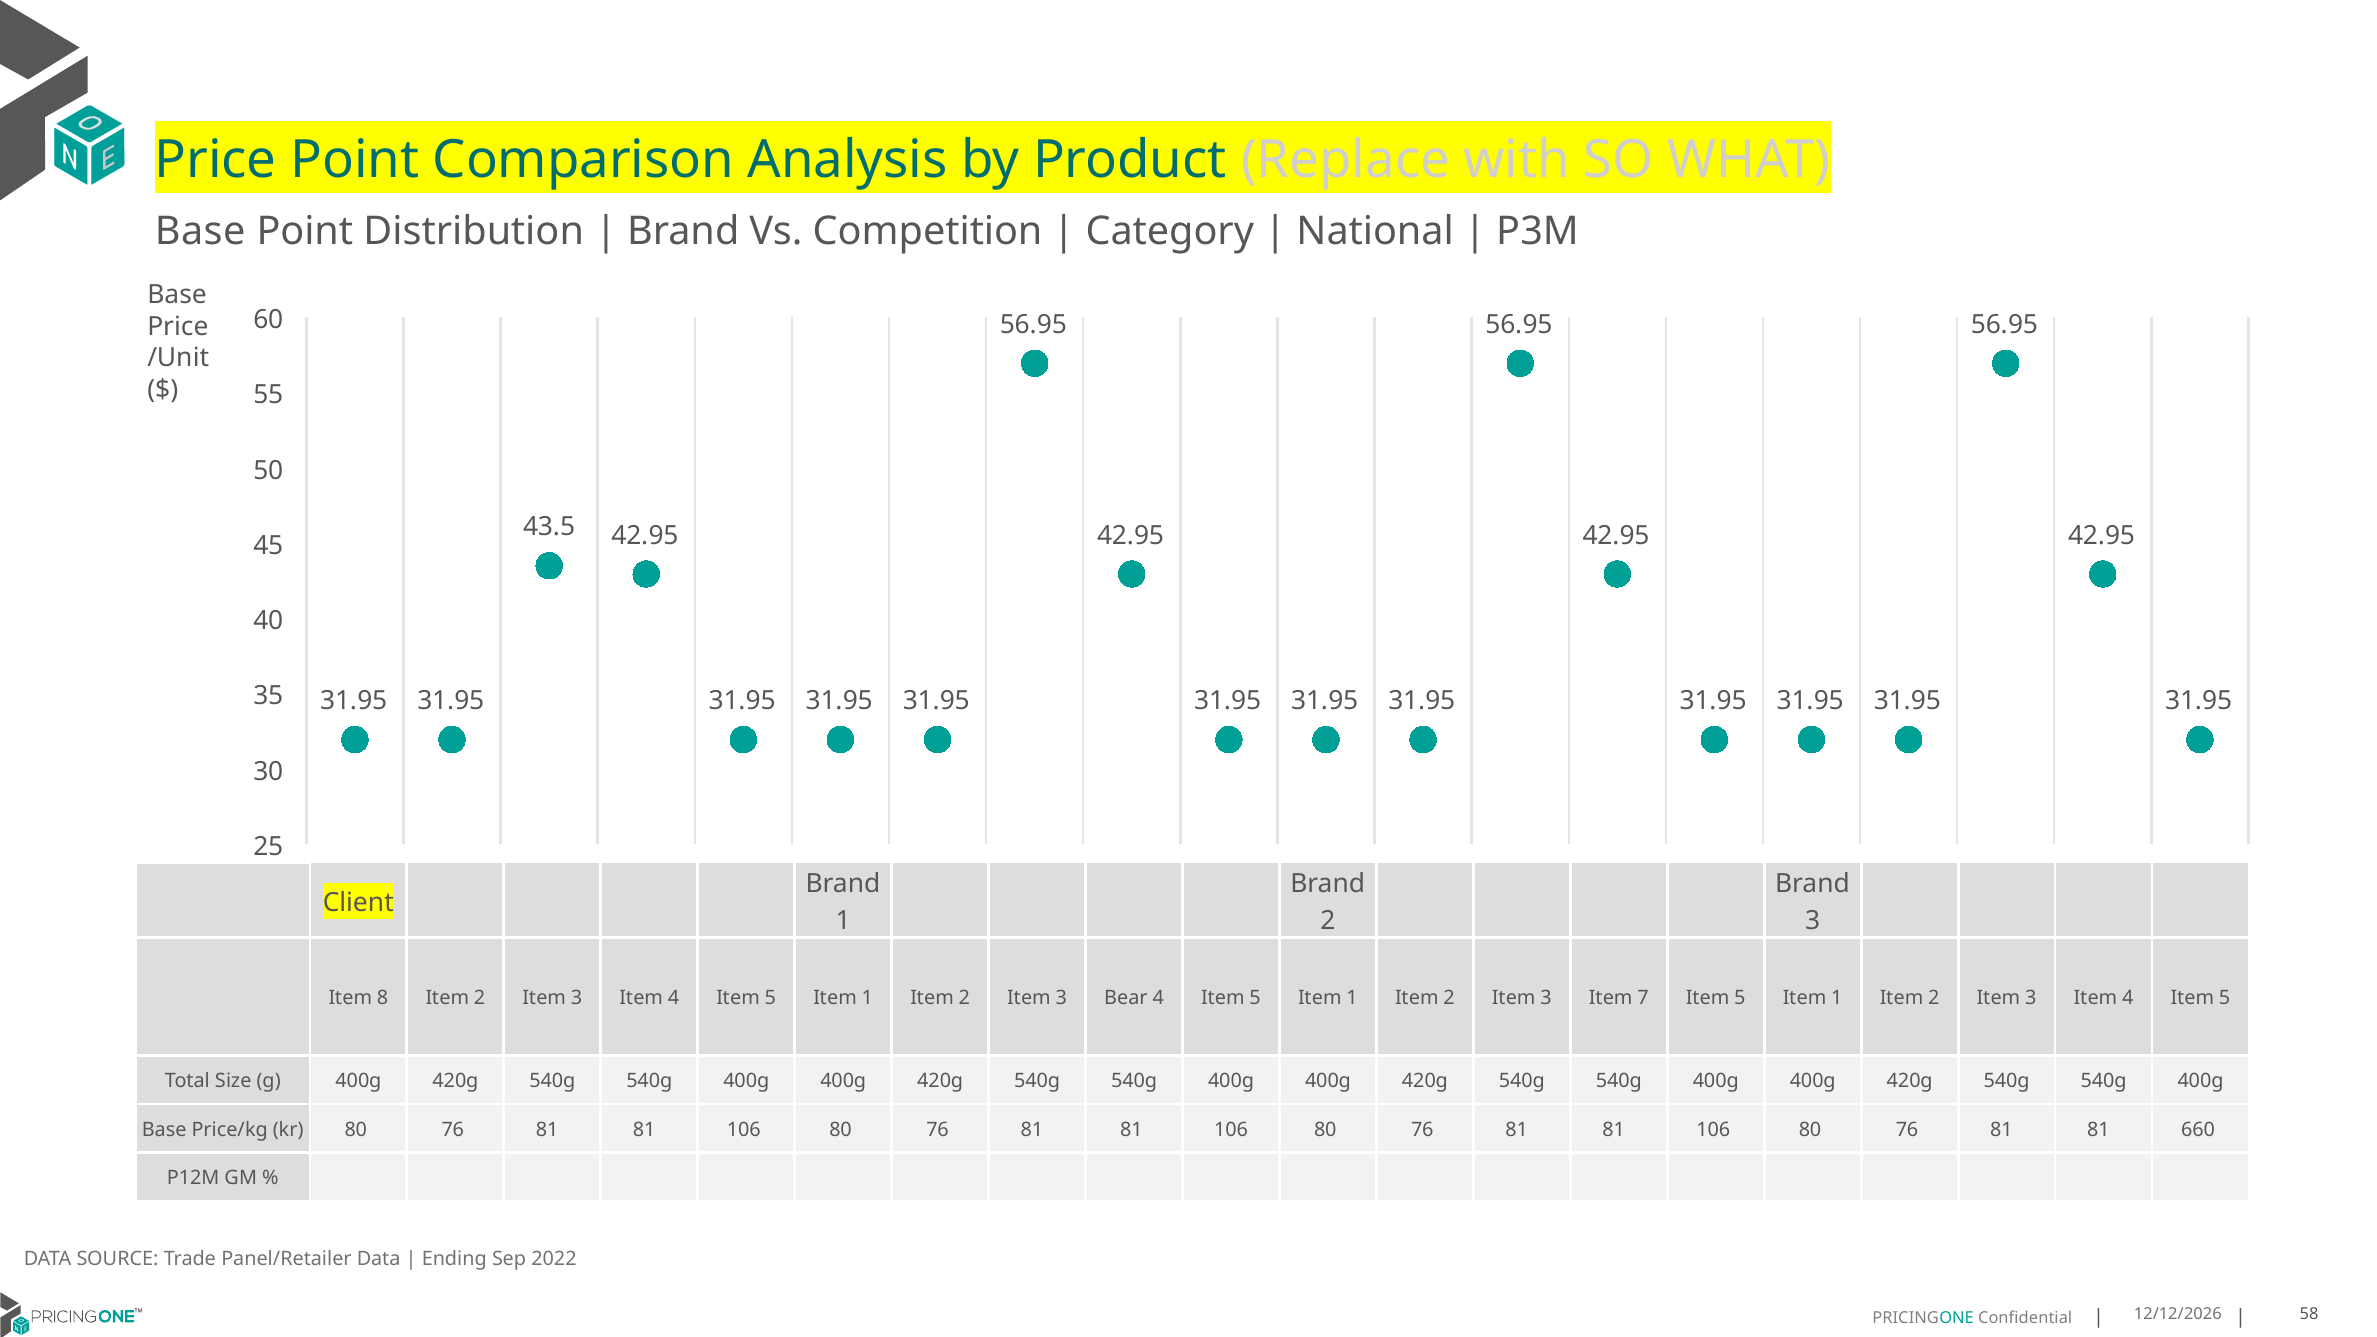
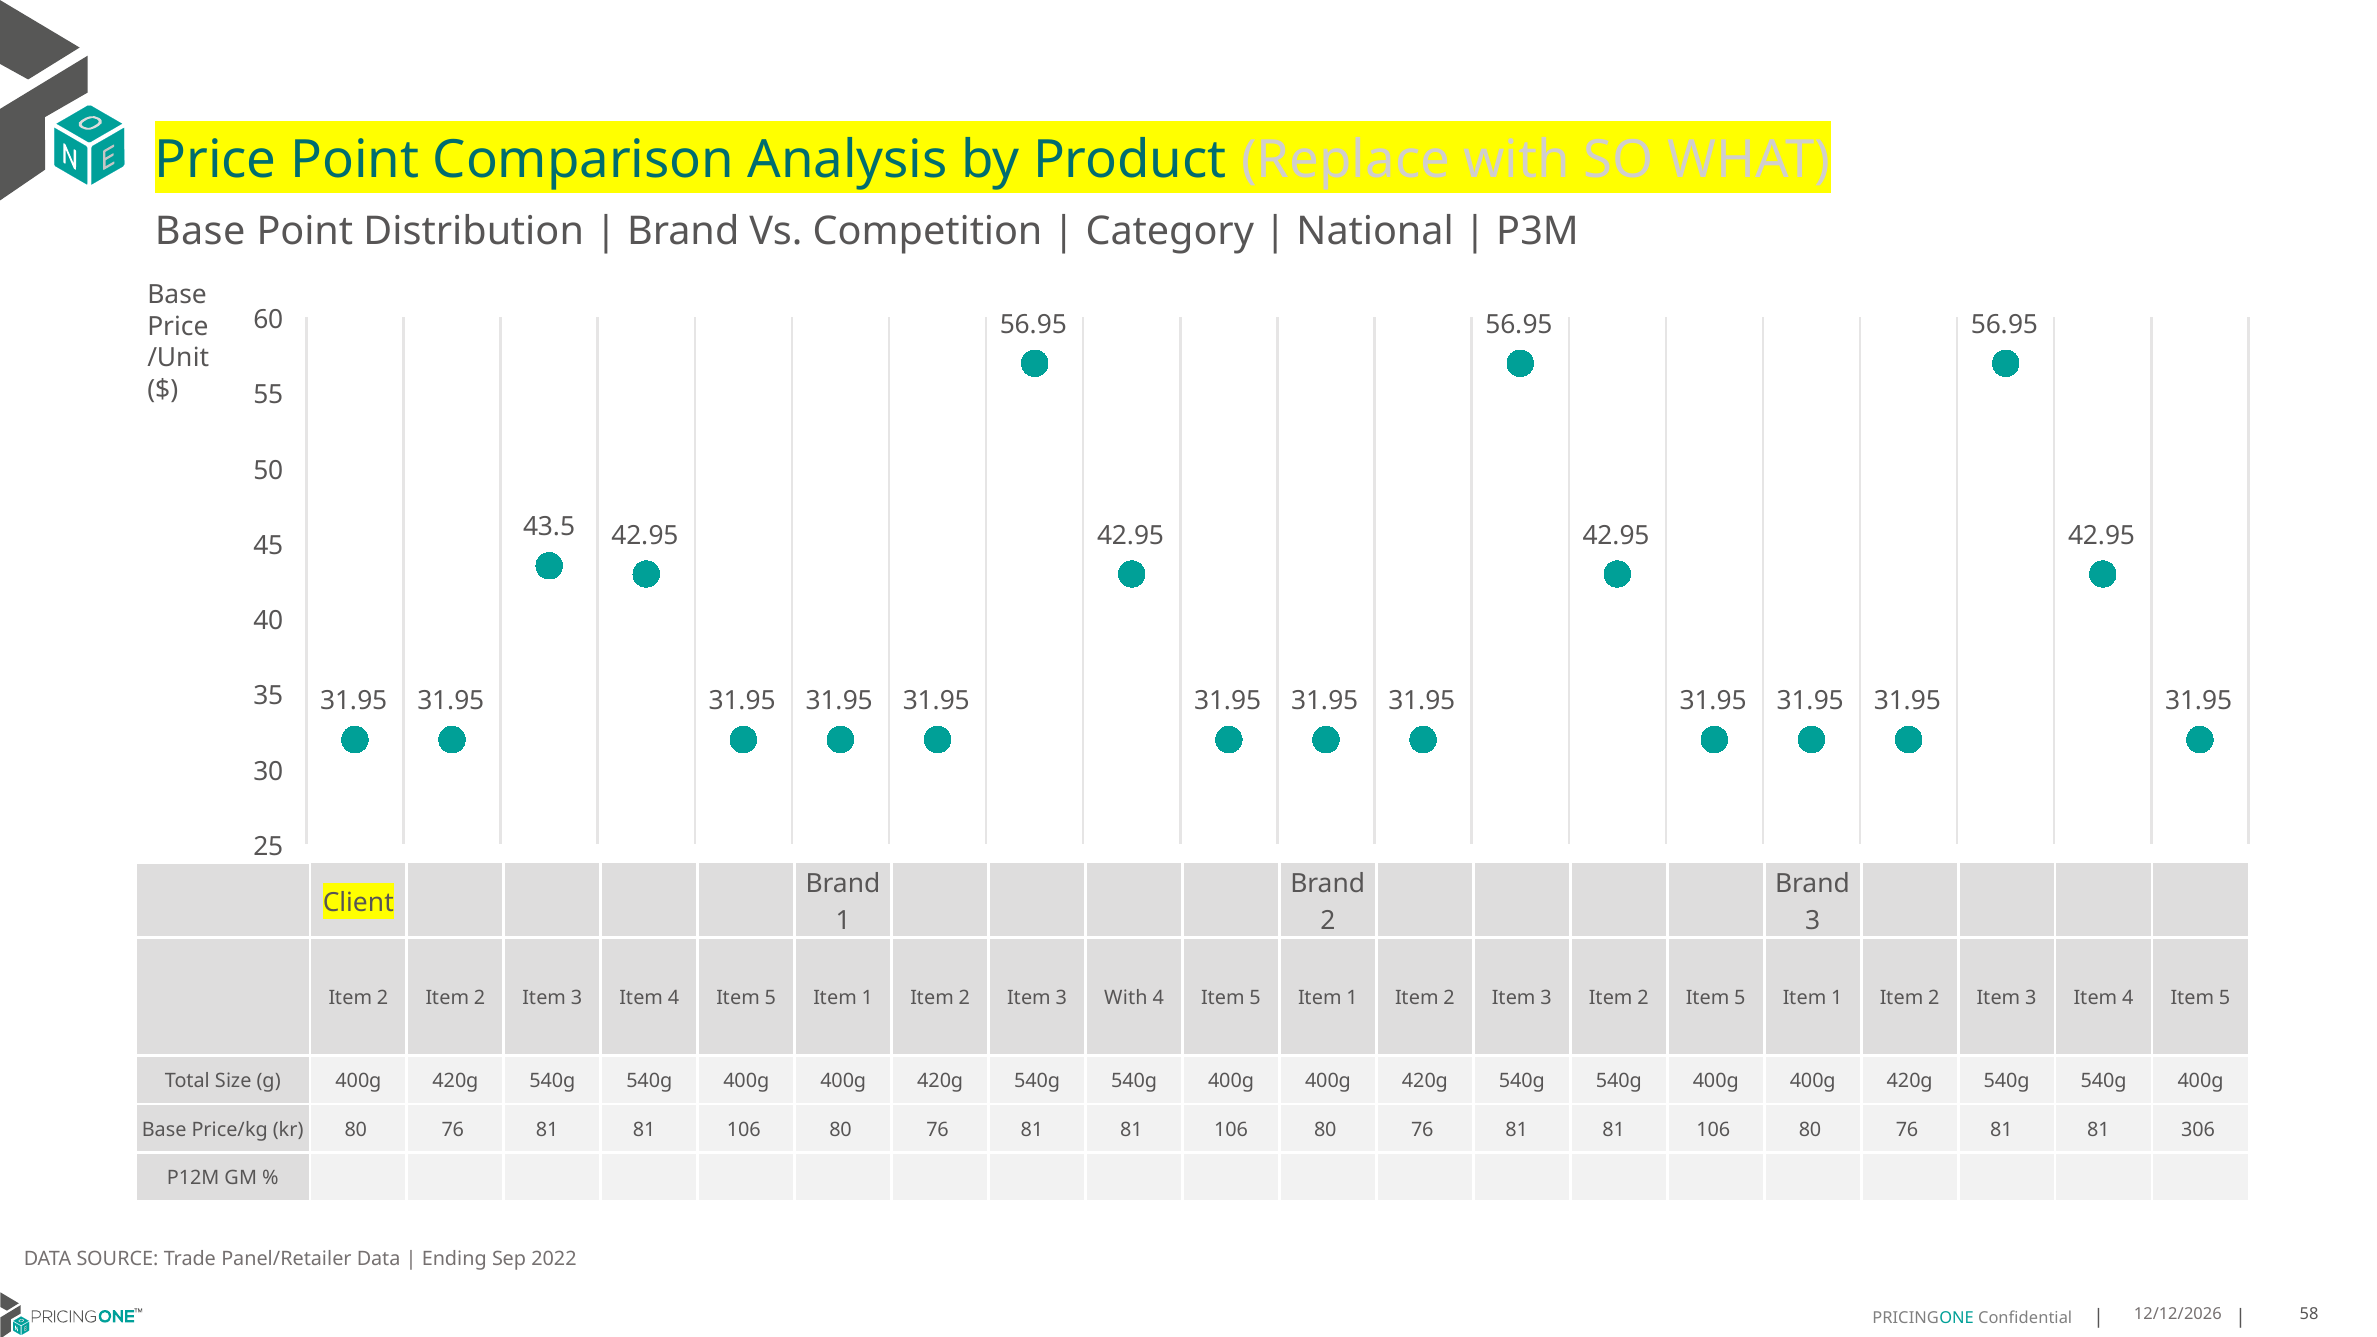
8 at (383, 998): 8 -> 2
3 Bear: Bear -> With
Item 3 Item 7: 7 -> 2
660: 660 -> 306
